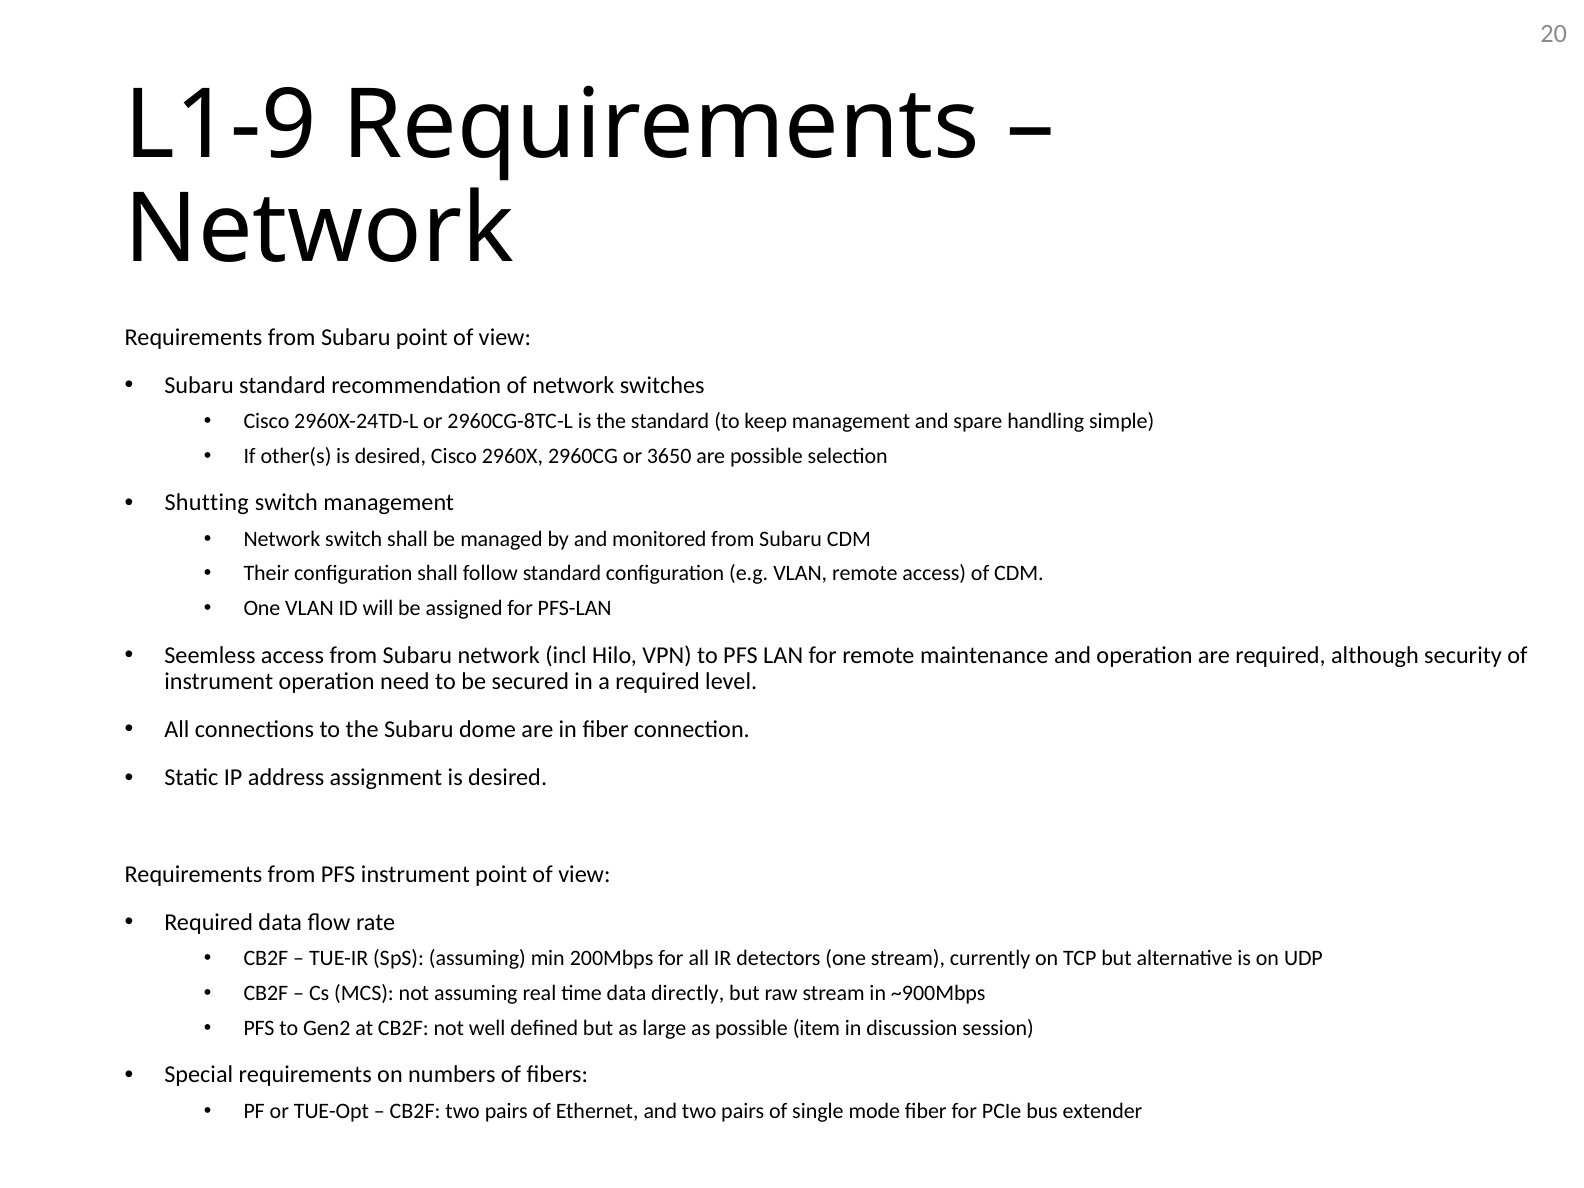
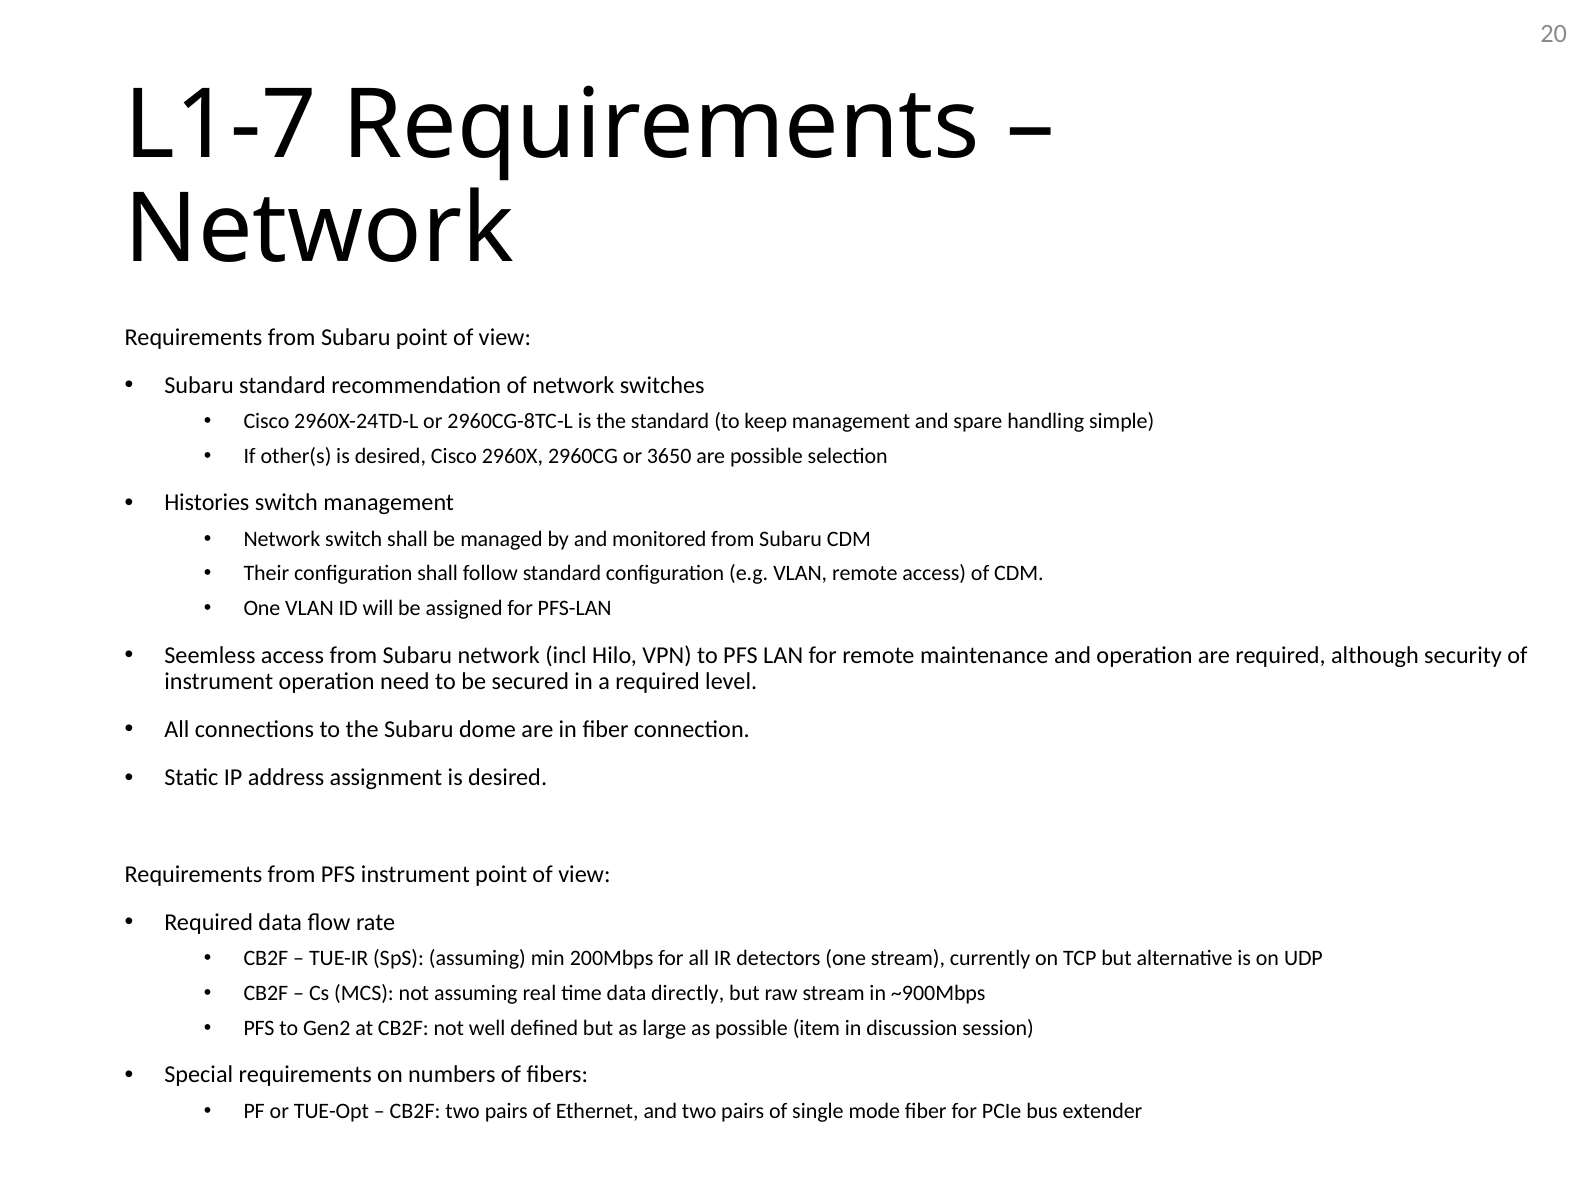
L1-9: L1-9 -> L1-7
Shutting: Shutting -> Histories
